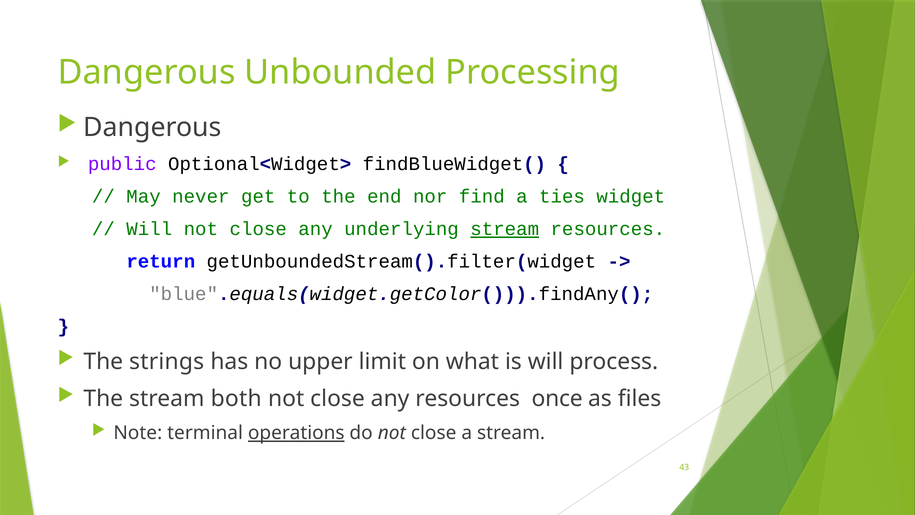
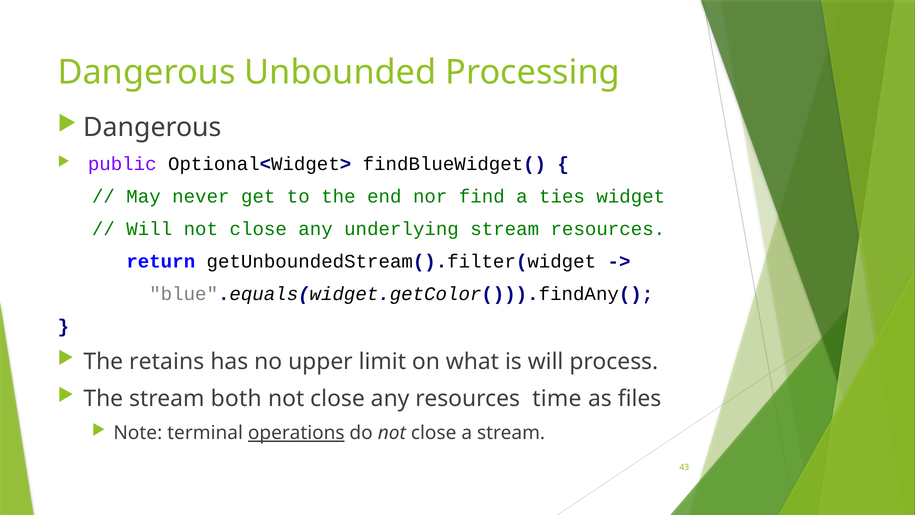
stream at (505, 229) underline: present -> none
strings: strings -> retains
once: once -> time
